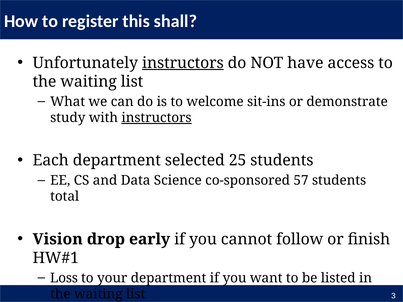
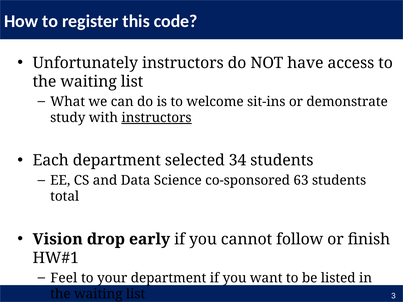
shall: shall -> code
instructors at (183, 63) underline: present -> none
25: 25 -> 34
57: 57 -> 63
Loss: Loss -> Feel
